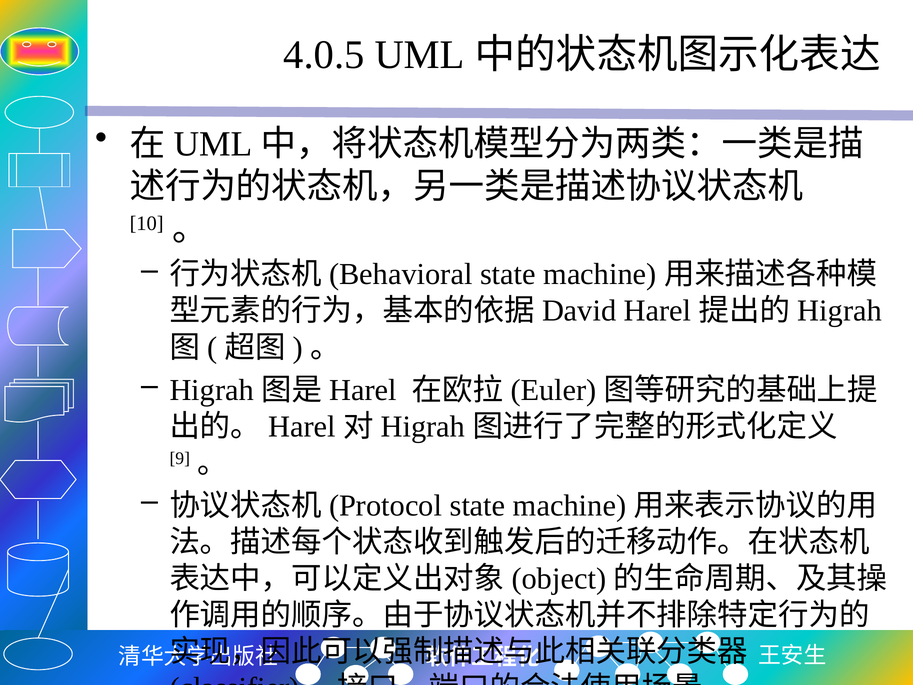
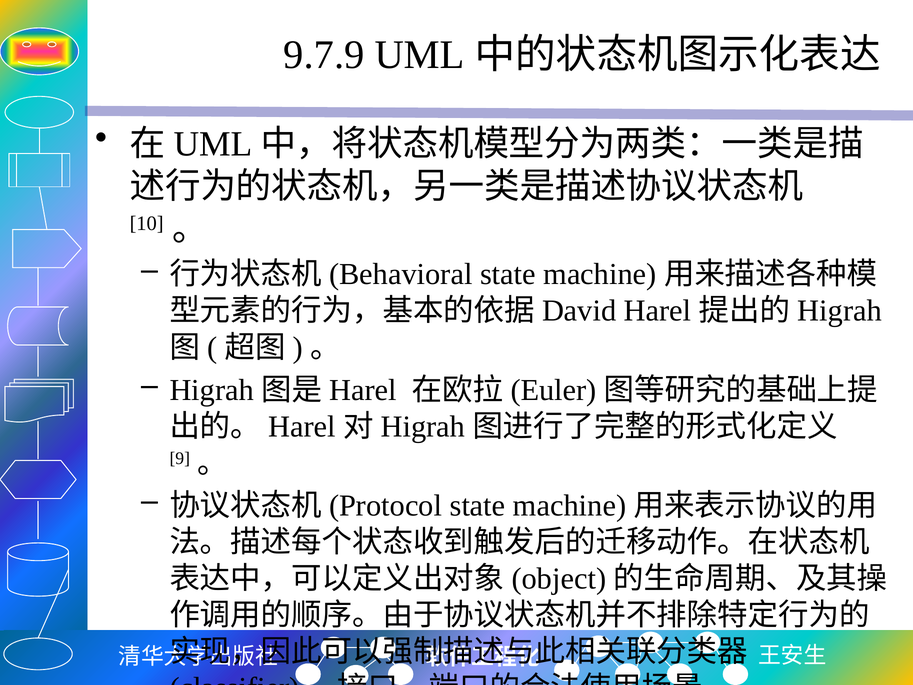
4.0.5: 4.0.5 -> 9.7.9
